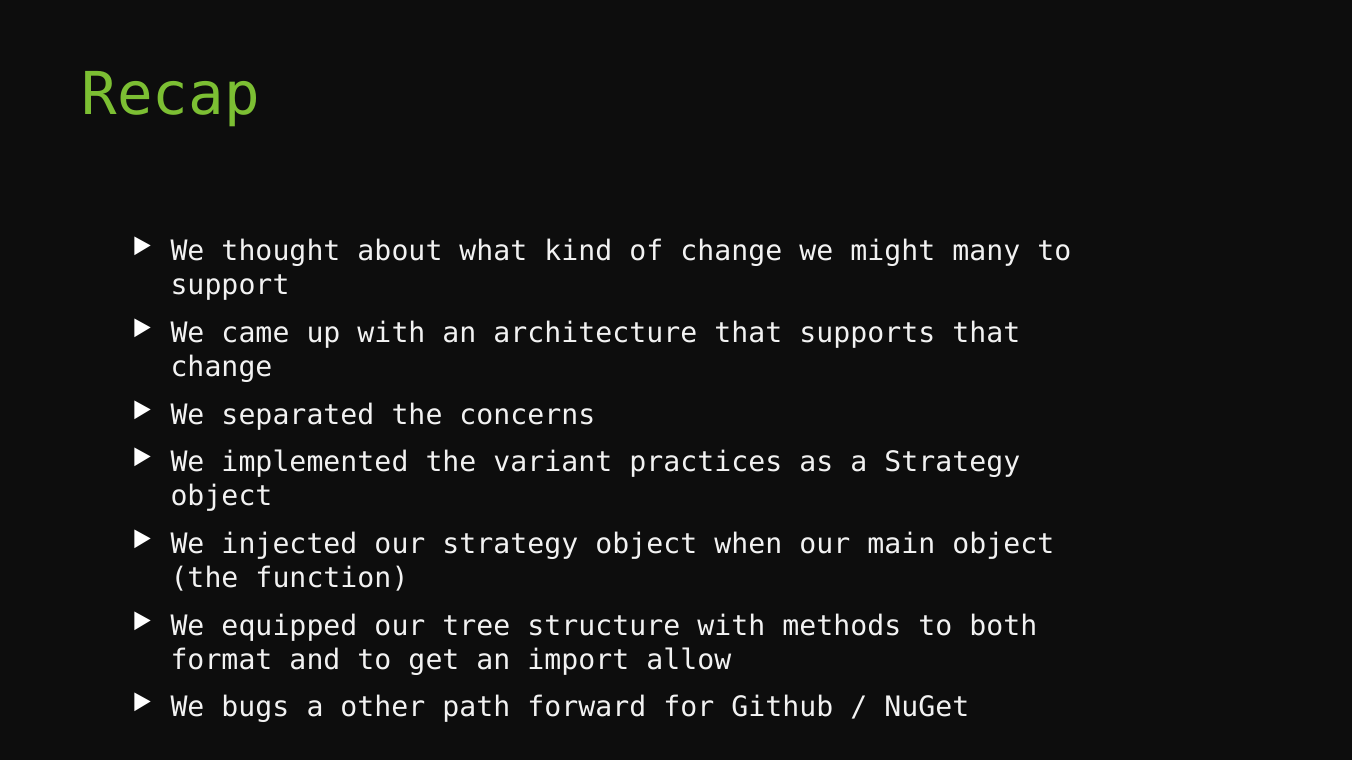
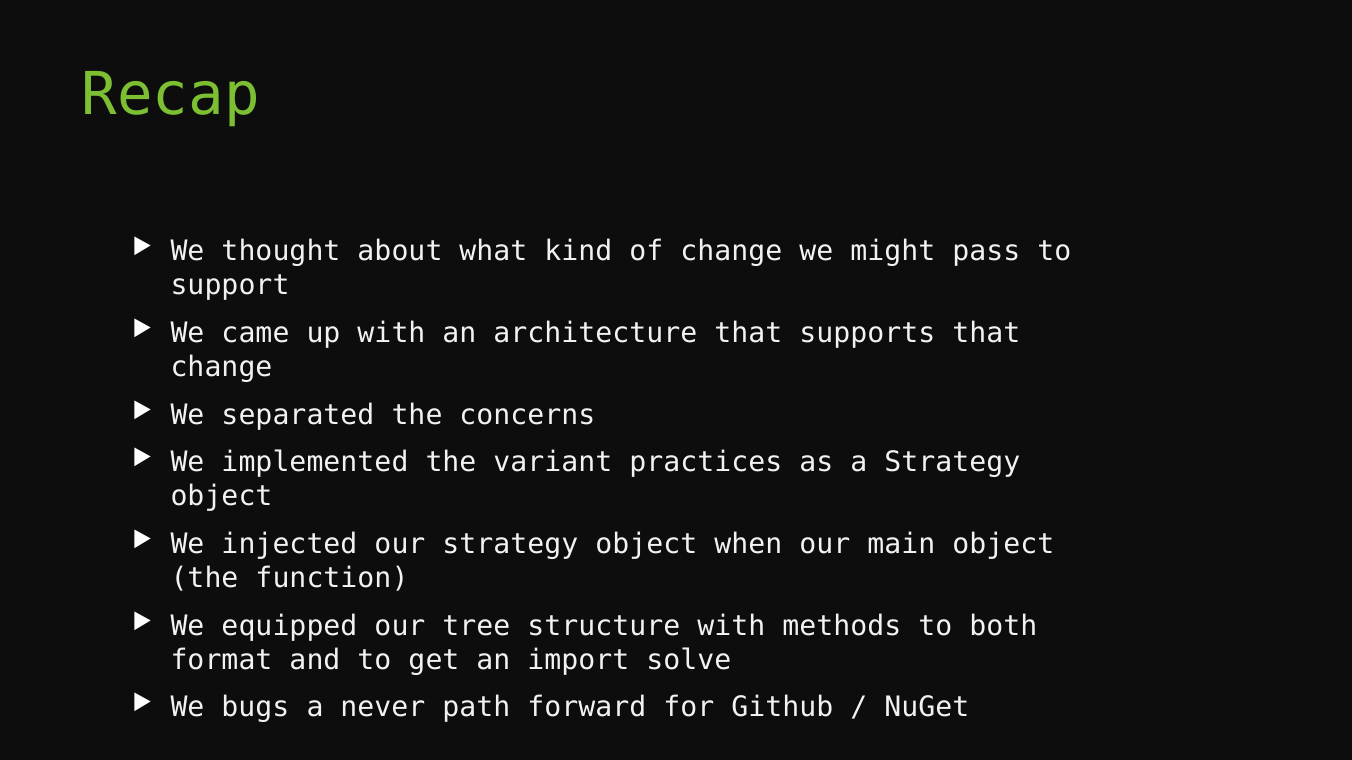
many: many -> pass
allow: allow -> solve
other: other -> never
